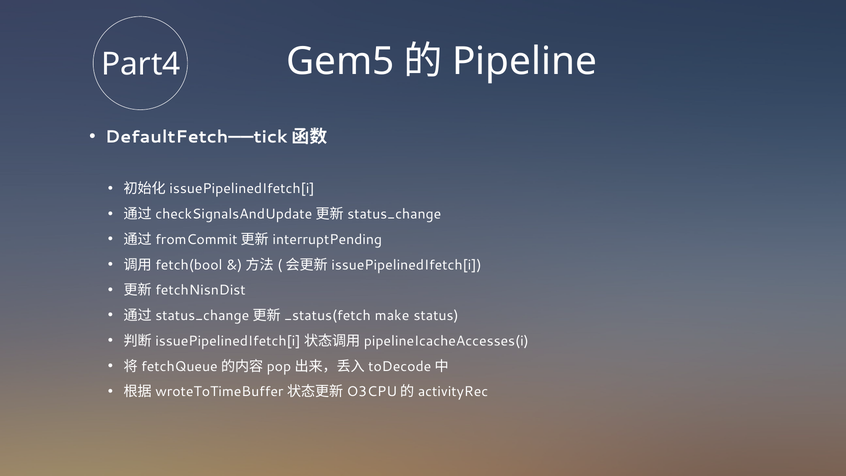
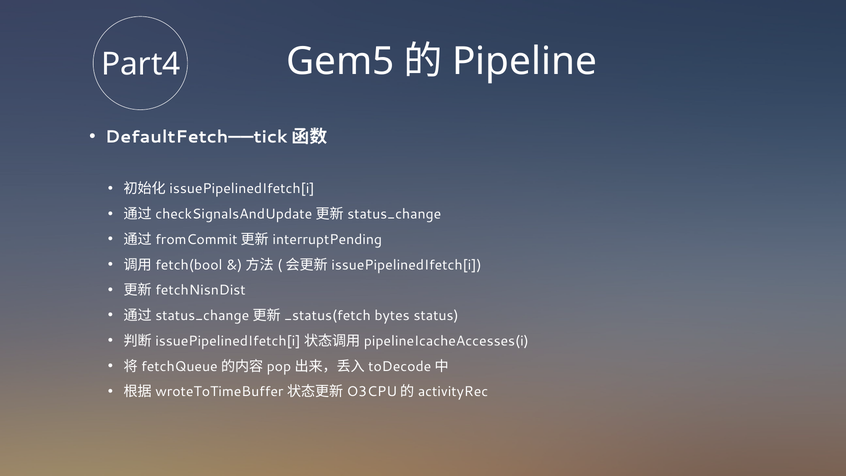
make: make -> bytes
